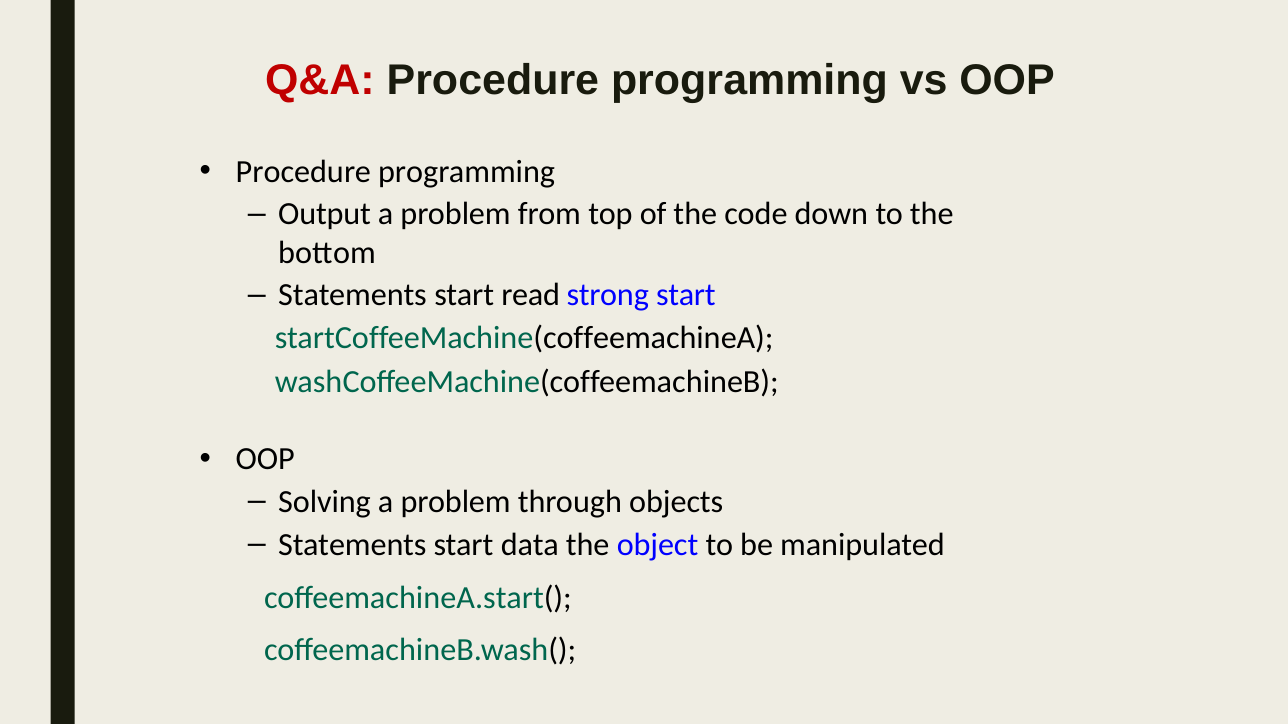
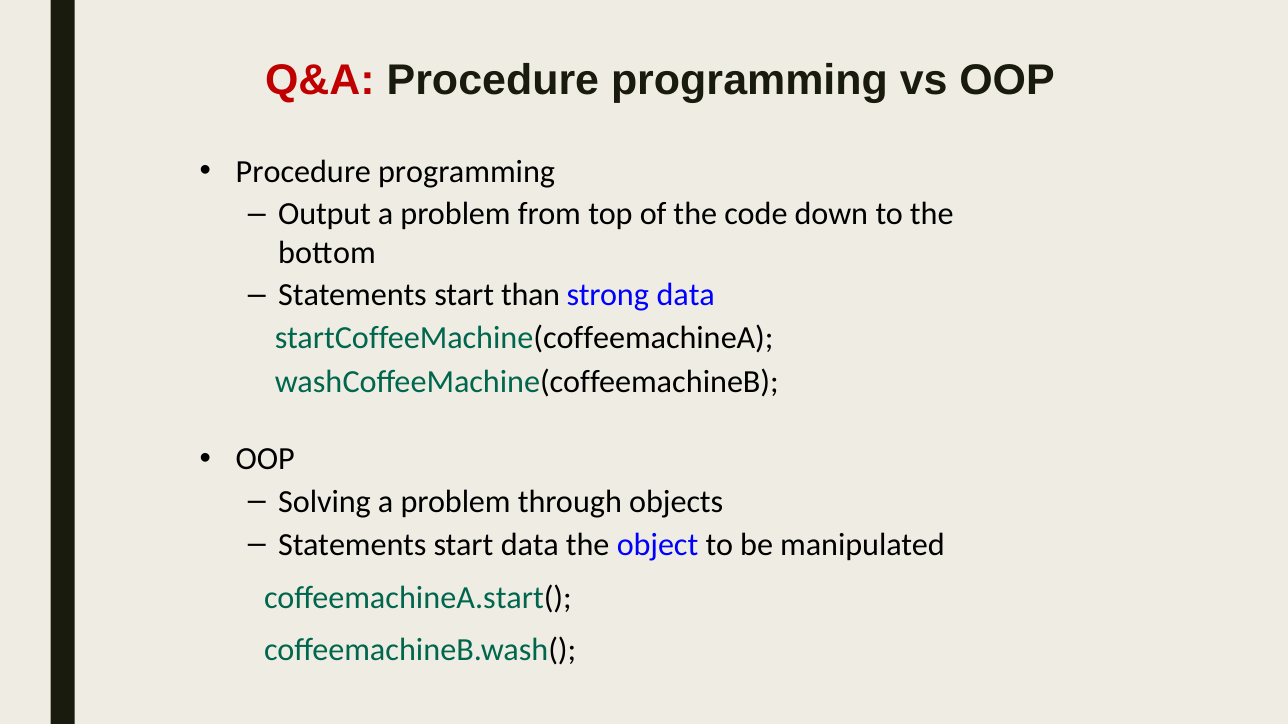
read: read -> than
strong start: start -> data
